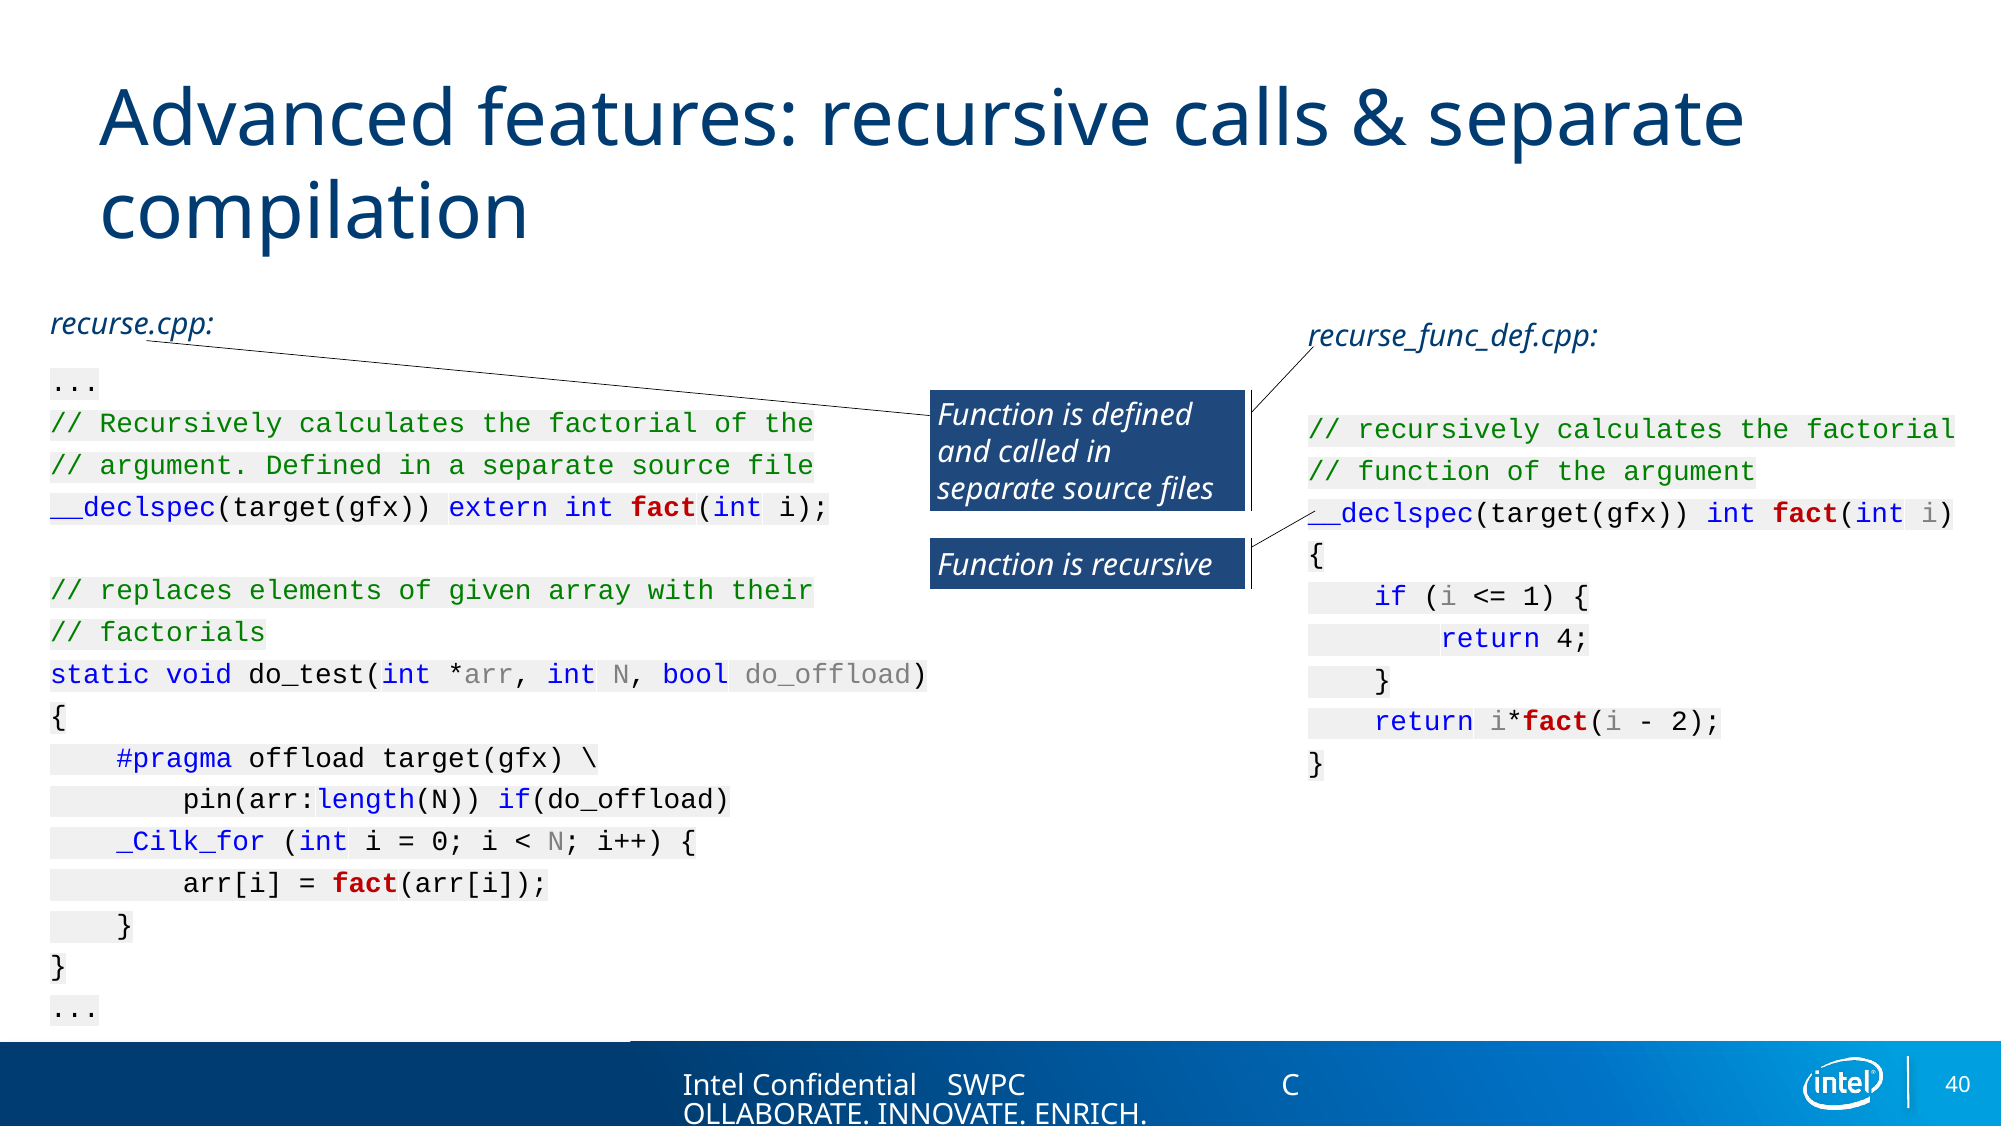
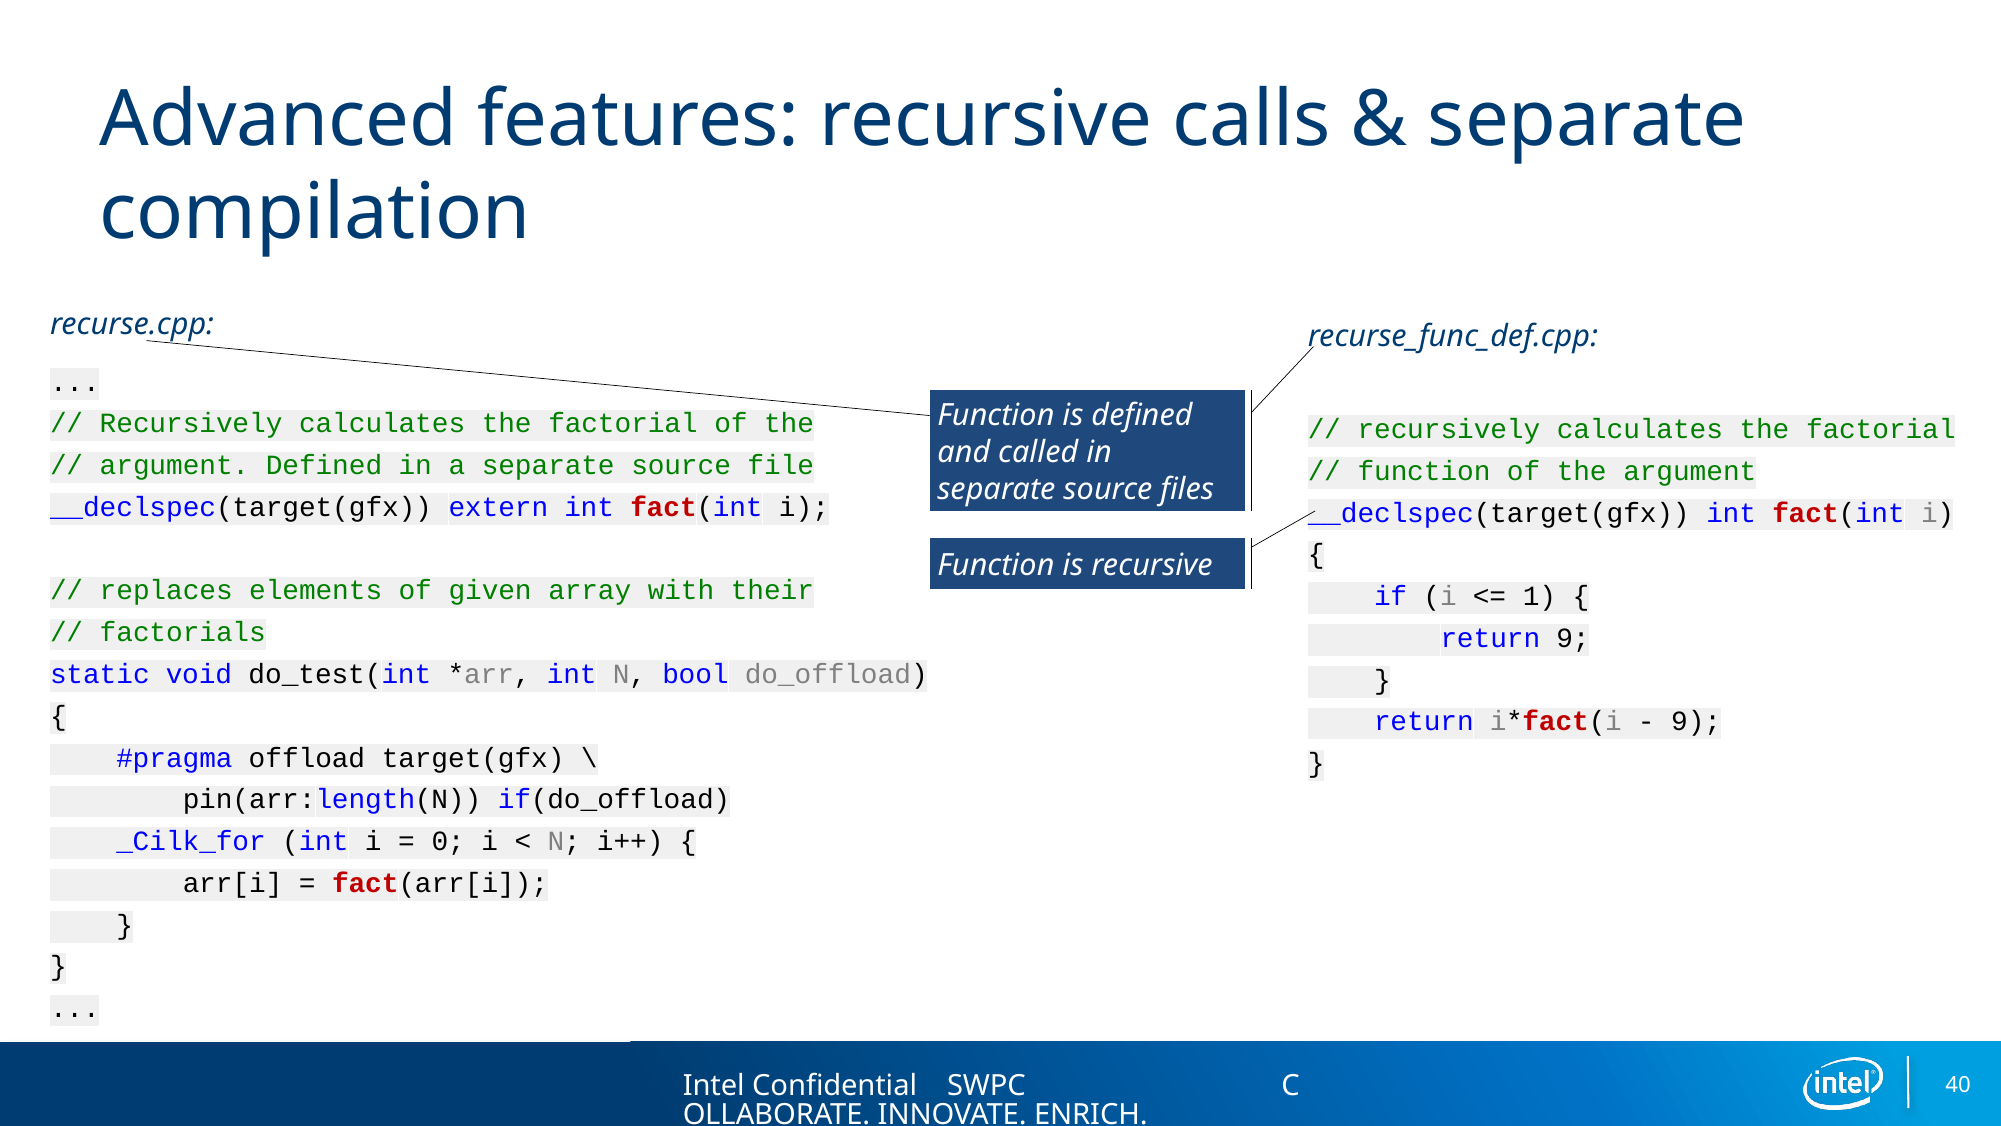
return 4: 4 -> 9
2 at (1696, 721): 2 -> 9
